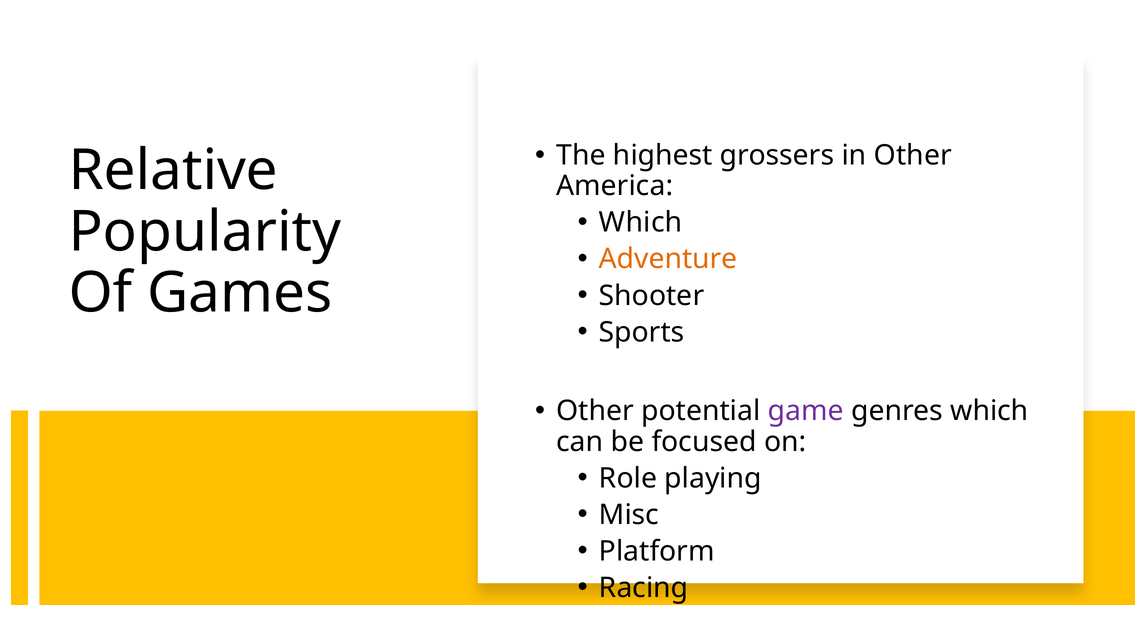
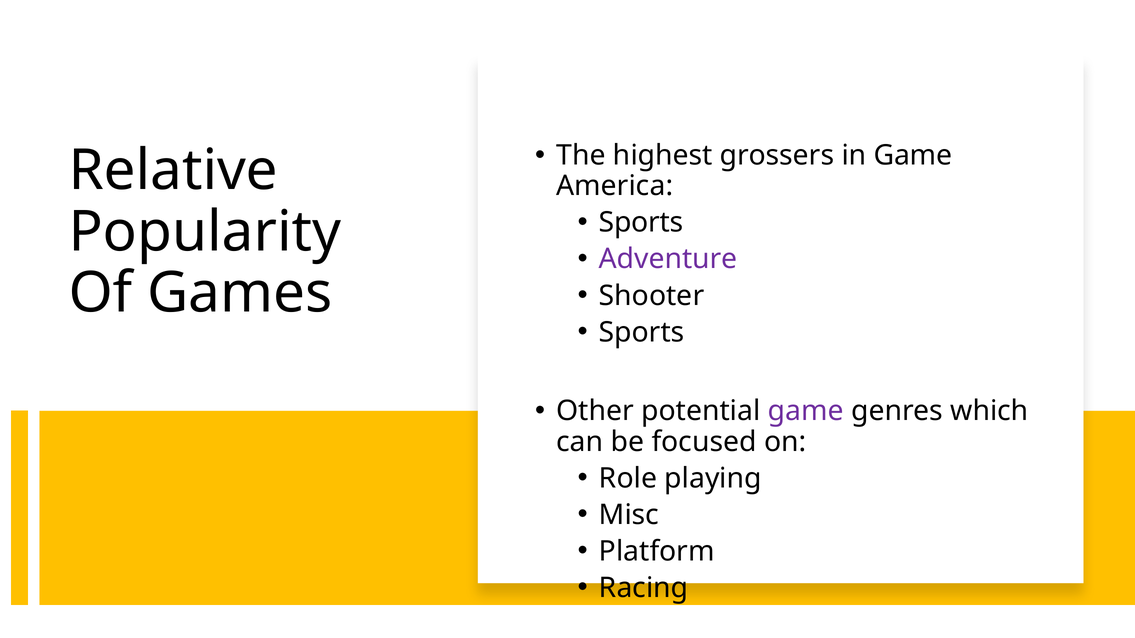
in Other: Other -> Game
Which at (641, 223): Which -> Sports
Adventure colour: orange -> purple
